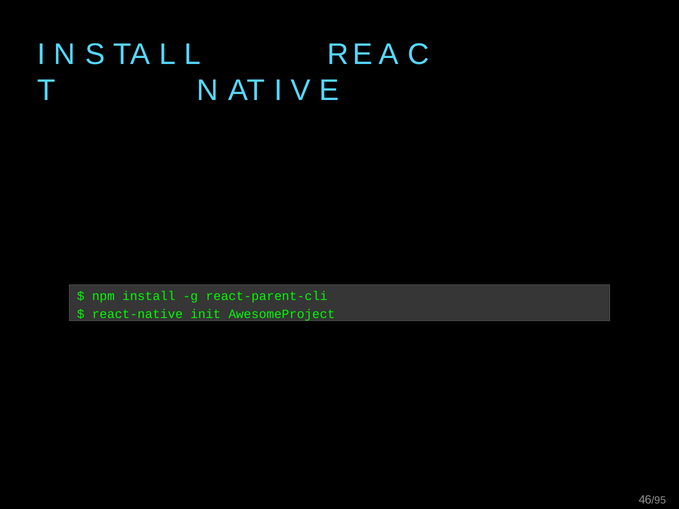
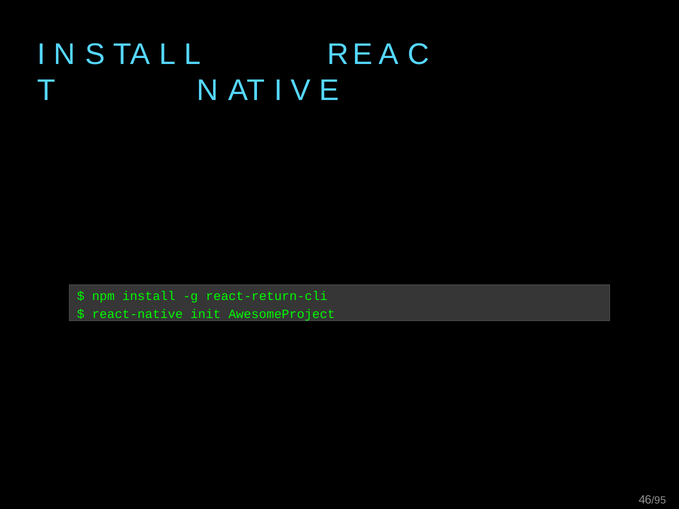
react-parent-cli: react-parent-cli -> react-return-cli
